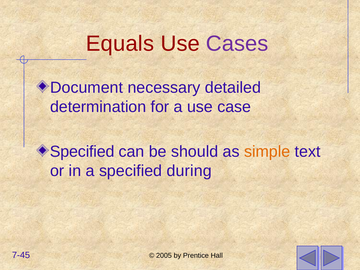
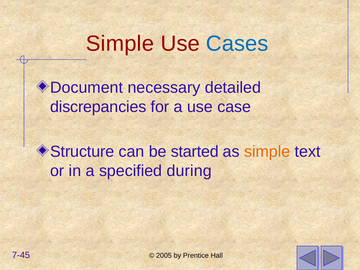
Equals at (120, 44): Equals -> Simple
Cases colour: purple -> blue
determination: determination -> discrepancies
Specified at (82, 152): Specified -> Structure
should: should -> started
